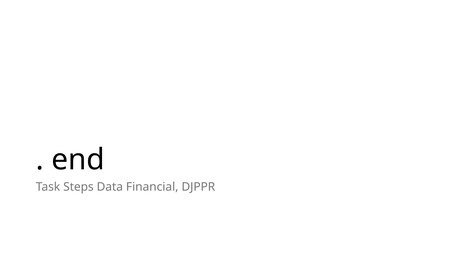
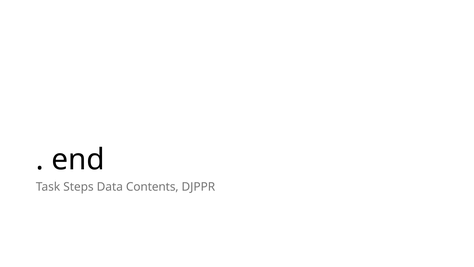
Financial: Financial -> Contents
